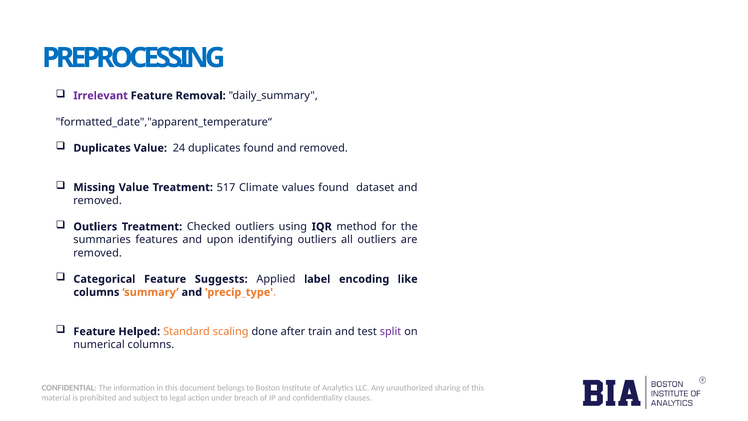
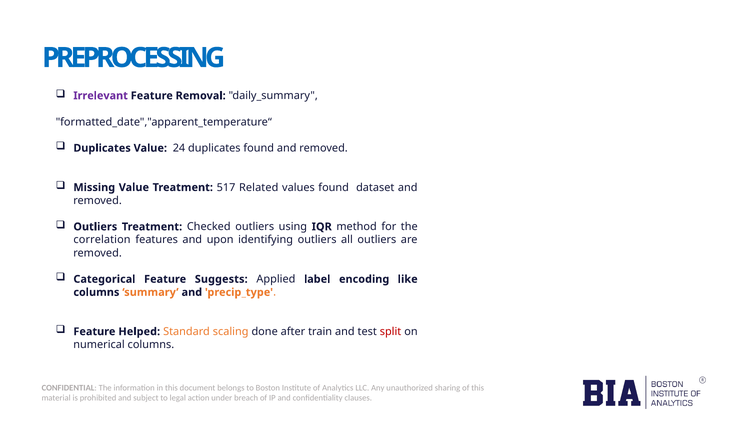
Climate: Climate -> Related
summaries: summaries -> correlation
split colour: purple -> red
